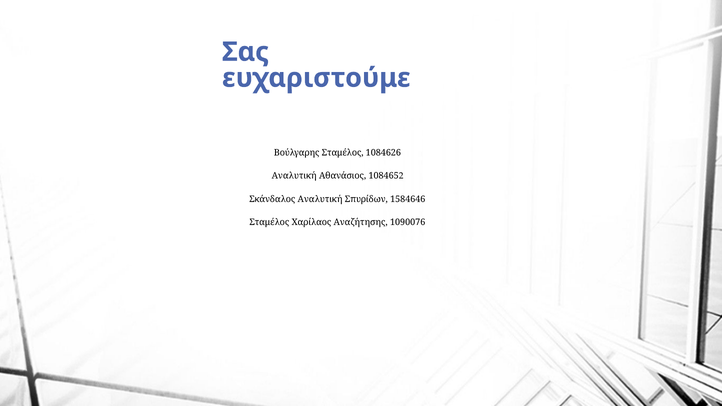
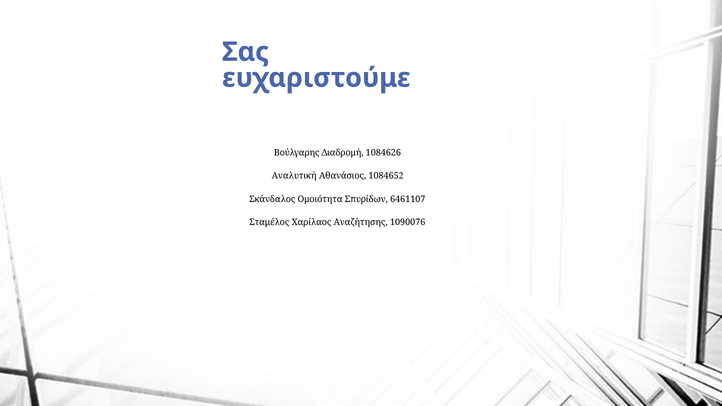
Βούλγαρης Σταμέλος: Σταμέλος -> Διαδρομή
Σκάνδαλος Αναλυτική: Αναλυτική -> Ομοιότητα
1584646: 1584646 -> 6461107
